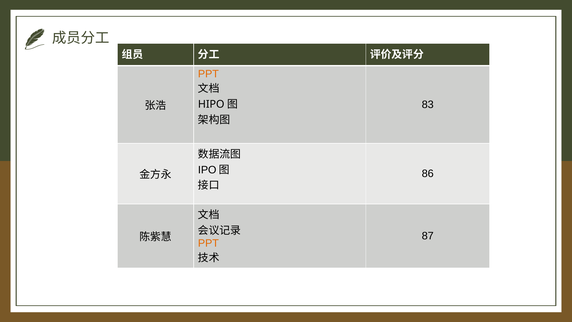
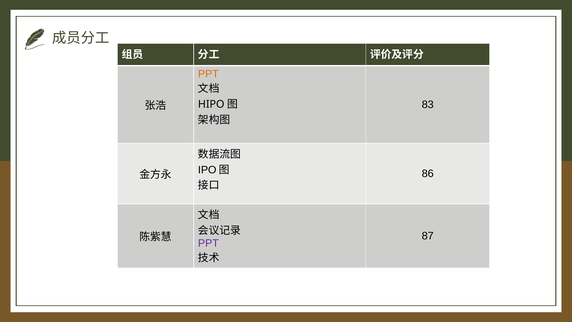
PPT at (208, 243) colour: orange -> purple
